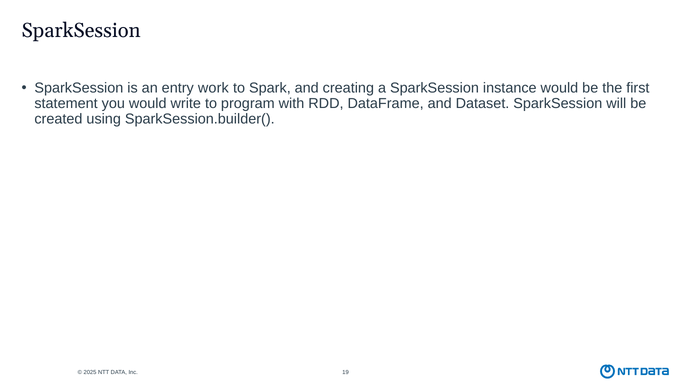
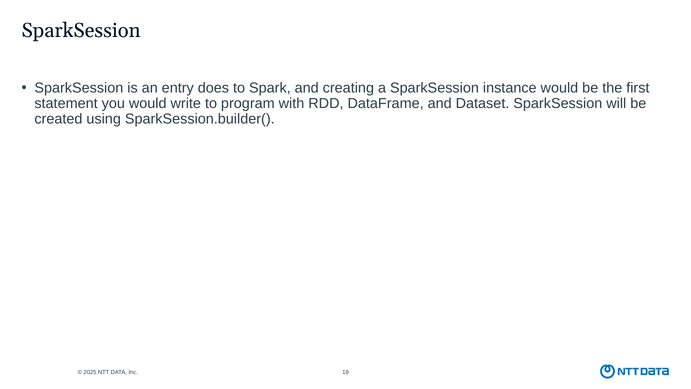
work: work -> does
